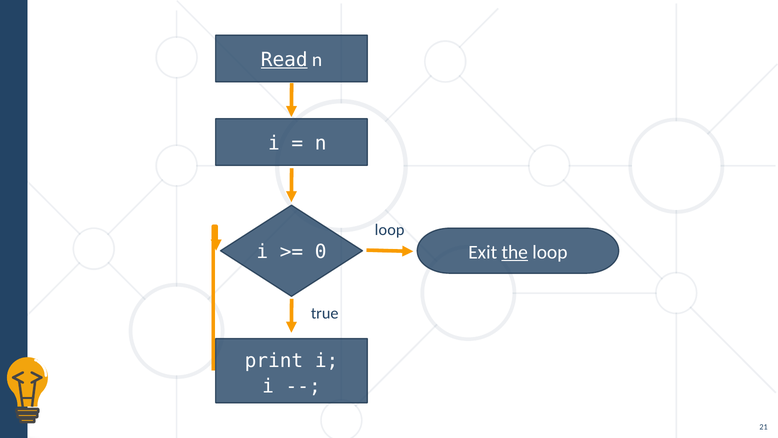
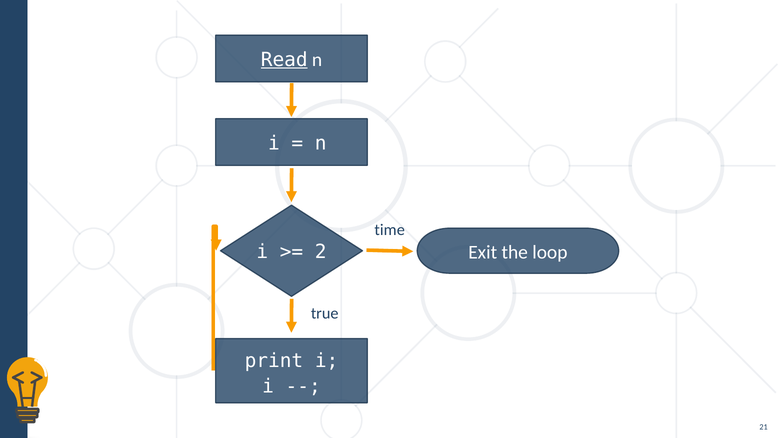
loop at (390, 230): loop -> time
0: 0 -> 2
the underline: present -> none
